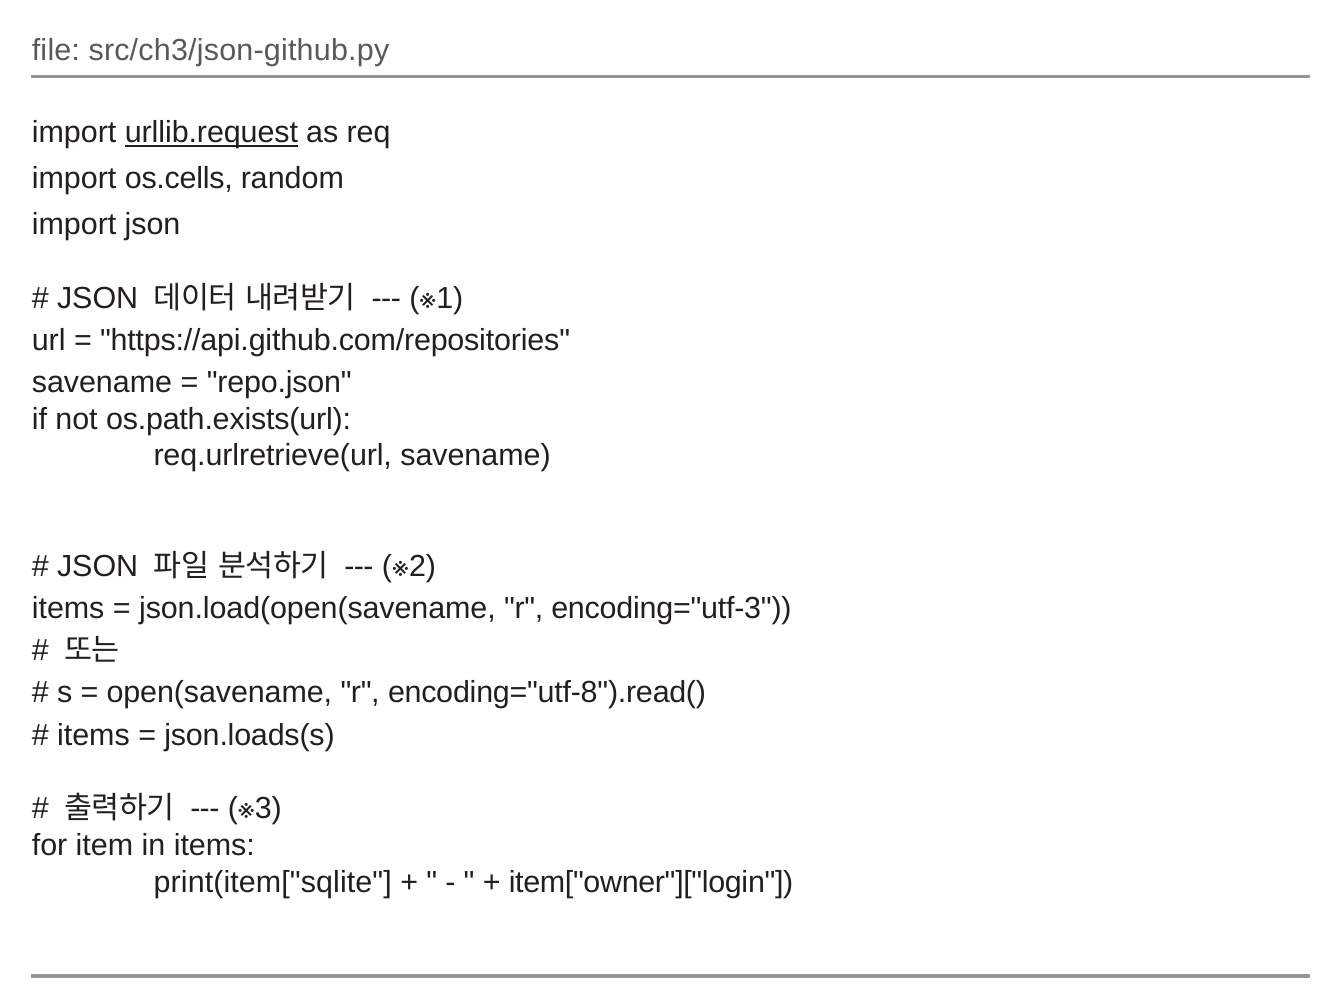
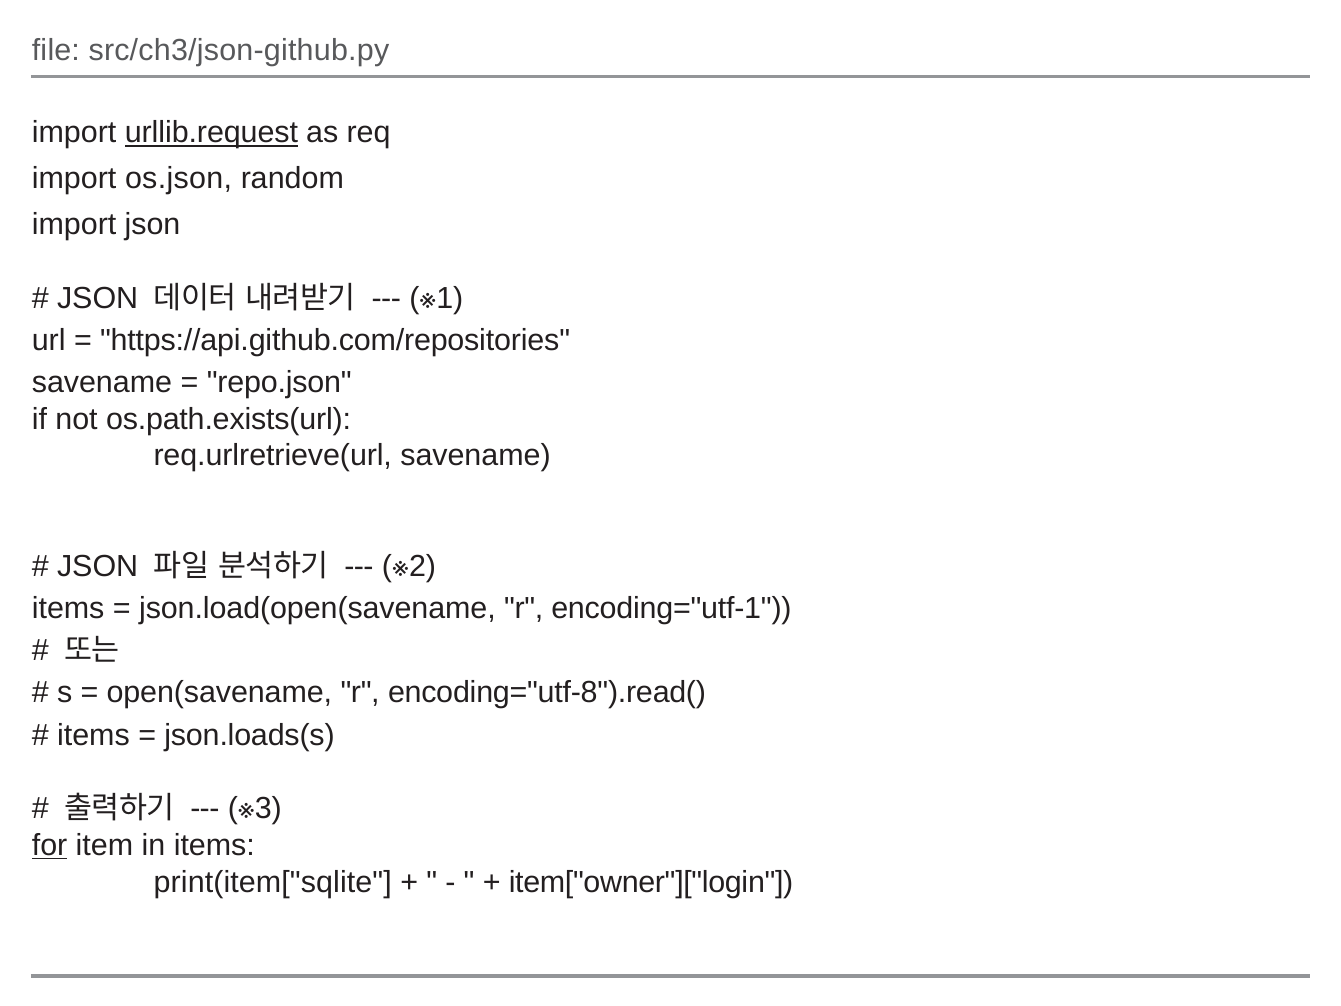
os.cells: os.cells -> os.json
encoding="utf-3: encoding="utf-3 -> encoding="utf-1
for underline: none -> present
